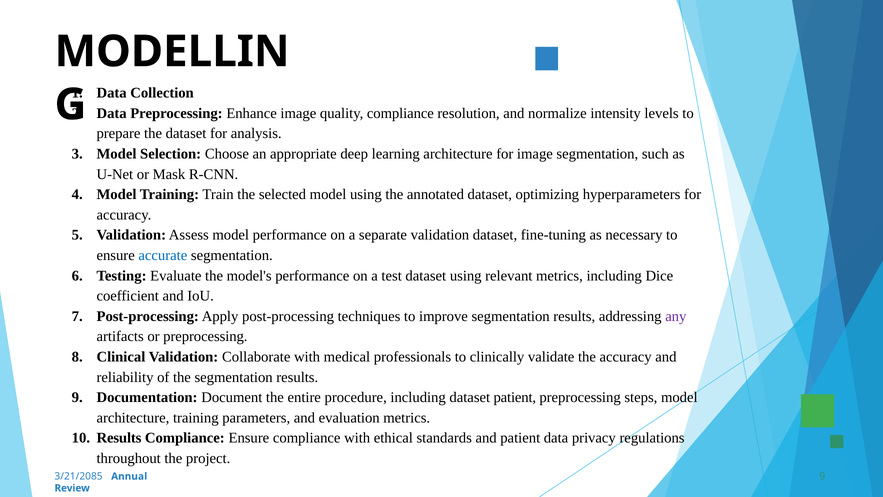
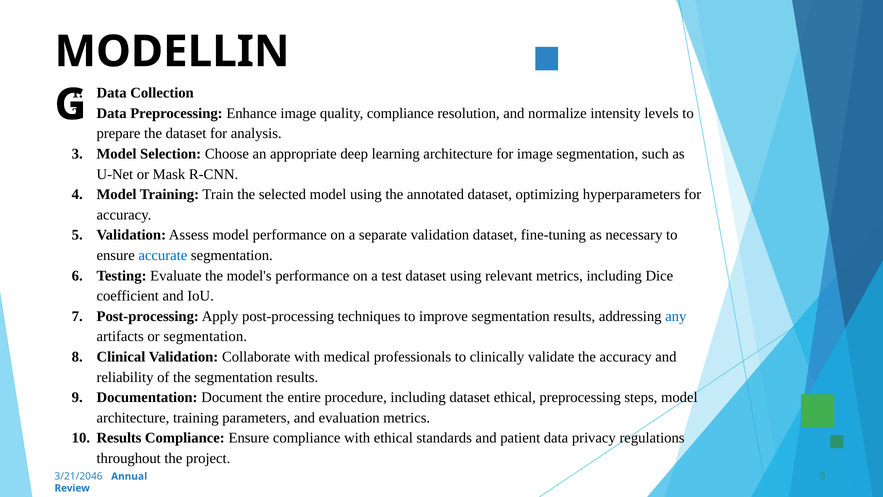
any colour: purple -> blue
or preprocessing: preprocessing -> segmentation
dataset patient: patient -> ethical
3/21/2085: 3/21/2085 -> 3/21/2046
